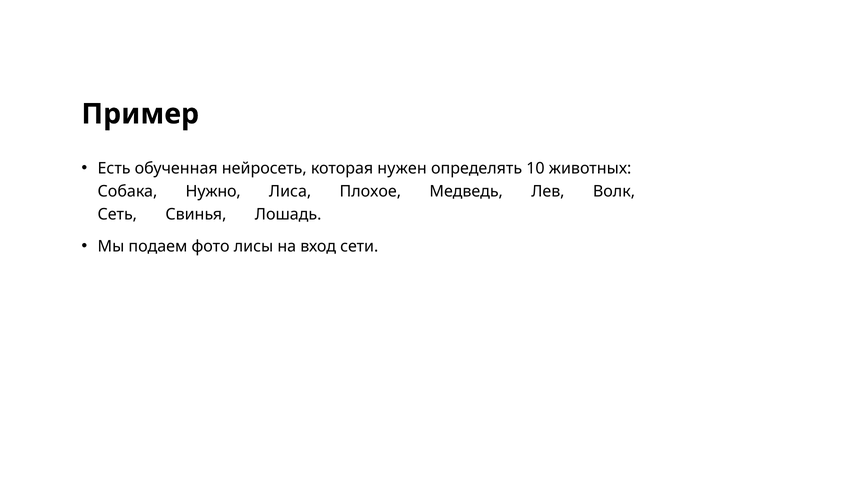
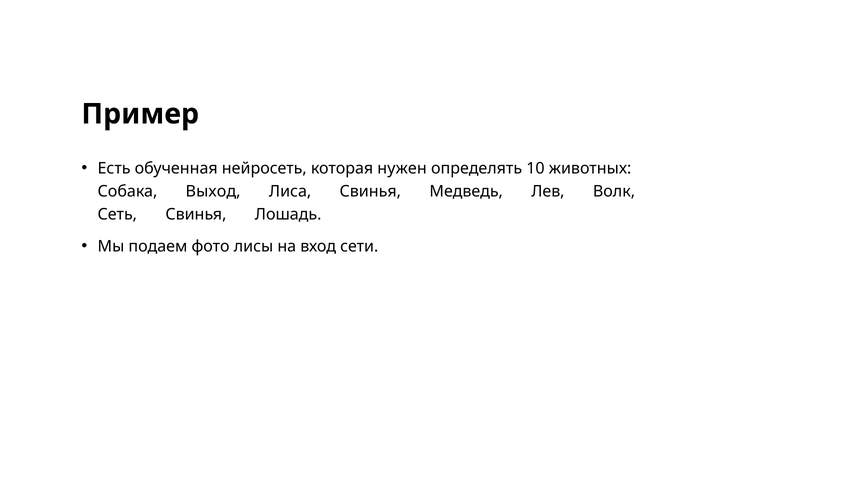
Нужно: Нужно -> Выход
Лиса Плохое: Плохое -> Свинья
